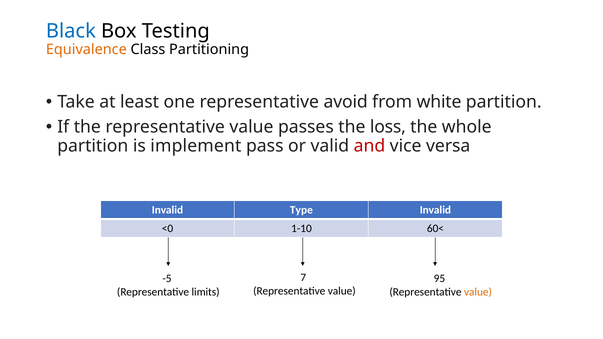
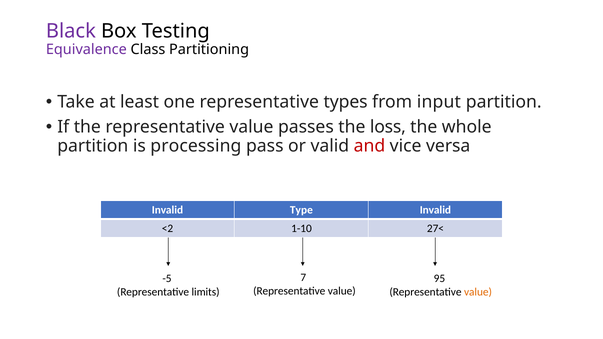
Black colour: blue -> purple
Equivalence colour: orange -> purple
avoid: avoid -> types
white: white -> input
implement: implement -> processing
<0: <0 -> <2
60<: 60< -> 27<
